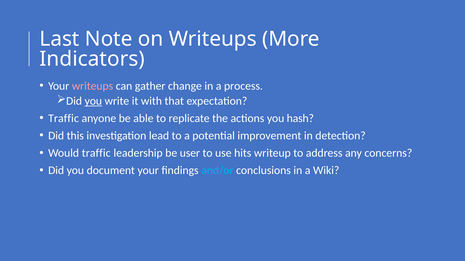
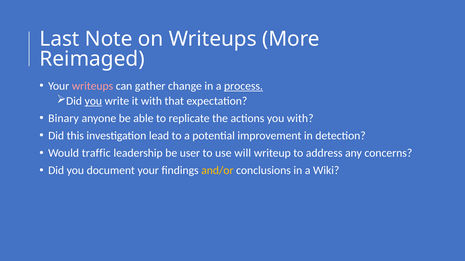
Indicators: Indicators -> Reimaged
process underline: none -> present
Traffic at (64, 119): Traffic -> Binary
you hash: hash -> with
hits: hits -> will
and/or colour: light blue -> yellow
